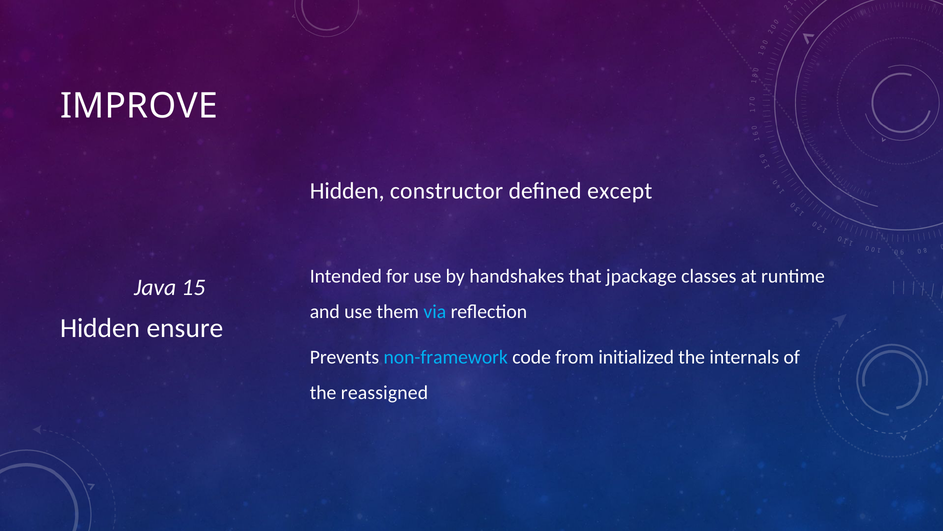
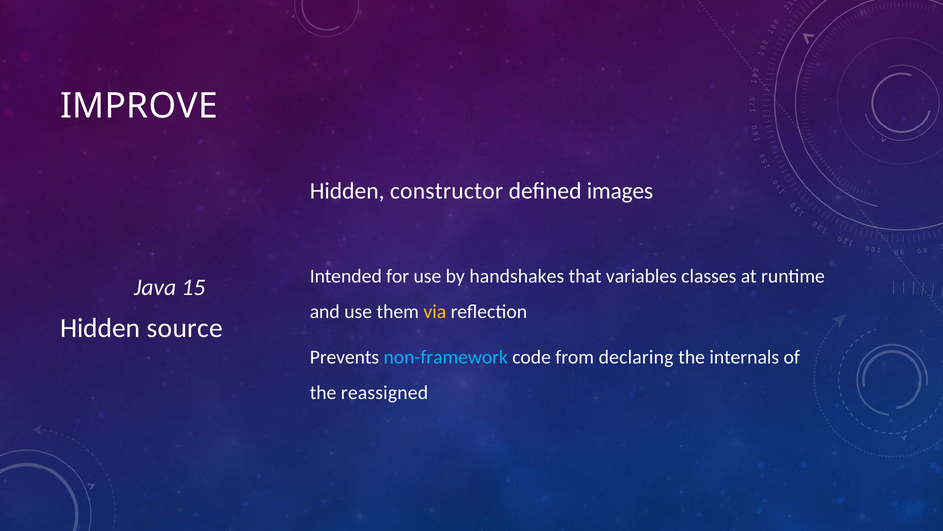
except: except -> images
jpackage: jpackage -> variables
via colour: light blue -> yellow
ensure: ensure -> source
initialized: initialized -> declaring
